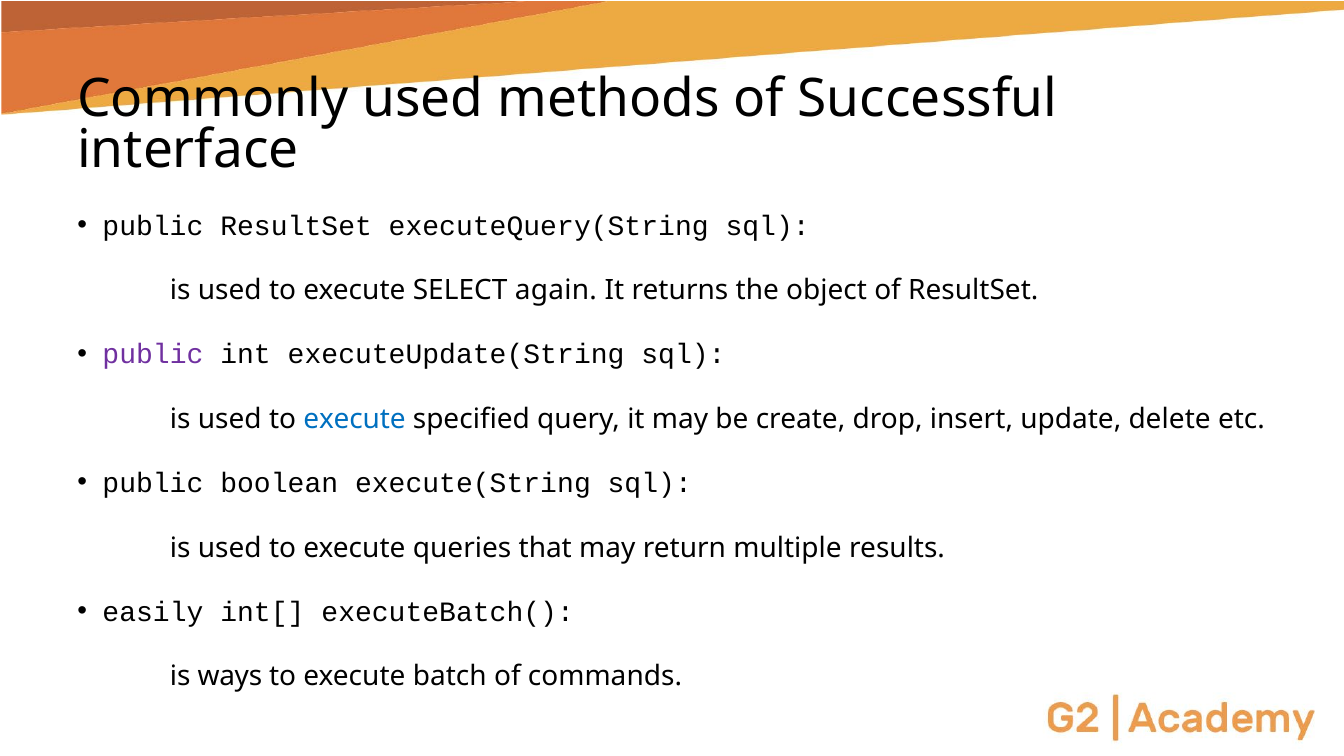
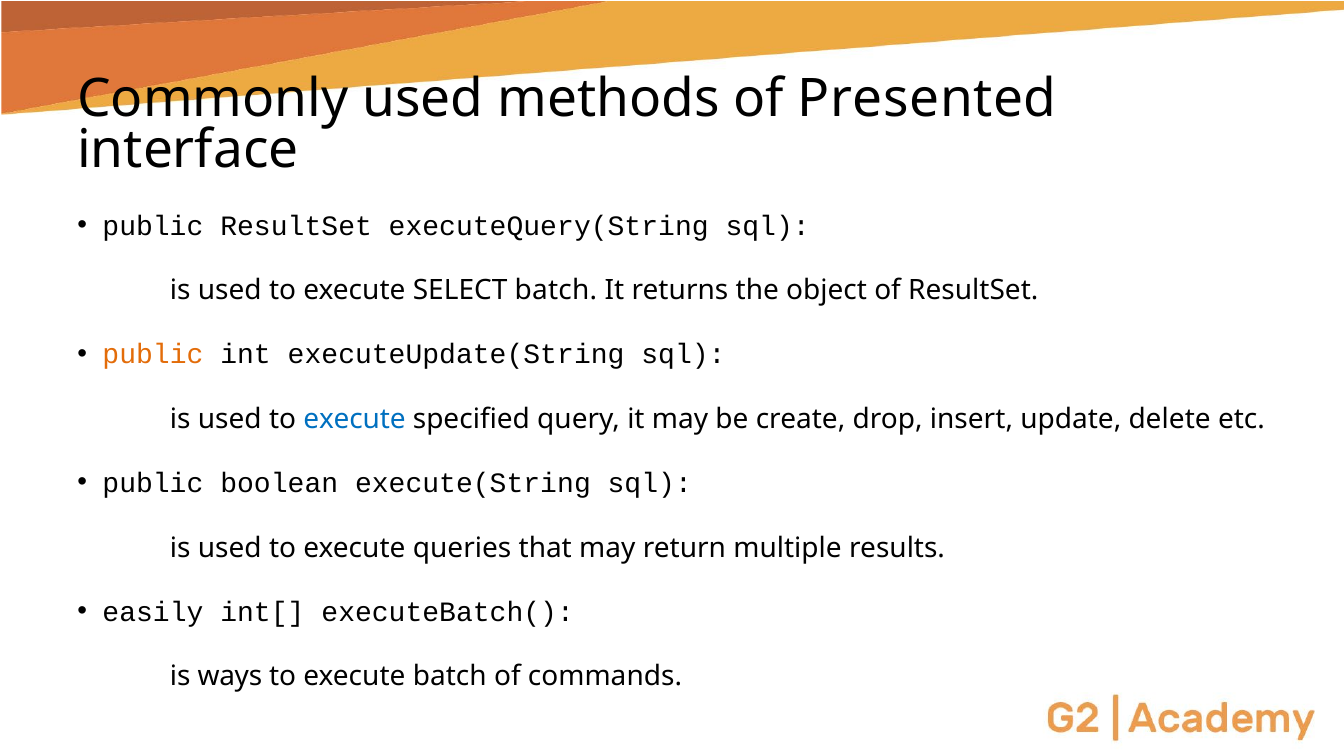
Successful: Successful -> Presented
SELECT again: again -> batch
public at (153, 355) colour: purple -> orange
